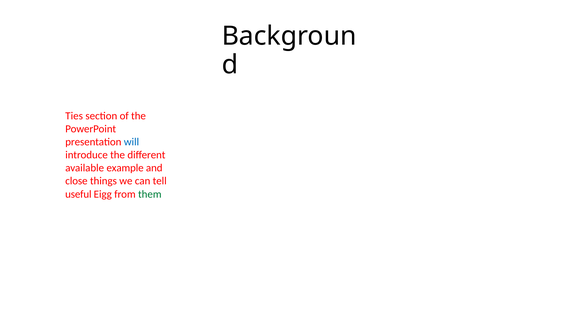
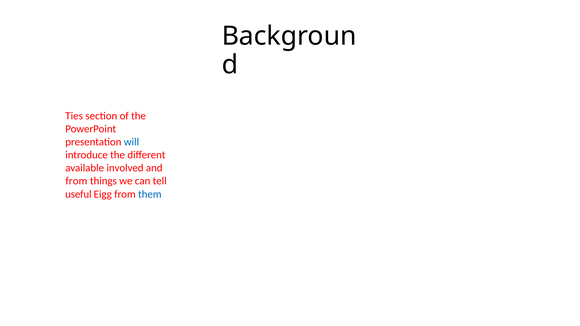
example: example -> involved
close at (76, 181): close -> from
them colour: green -> blue
